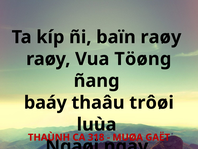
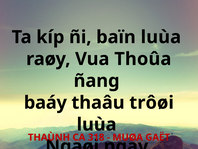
baïn raøy: raøy -> luùa
Töøng: Töøng -> Thoûa
